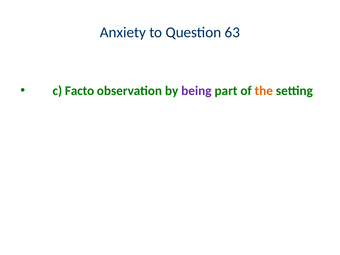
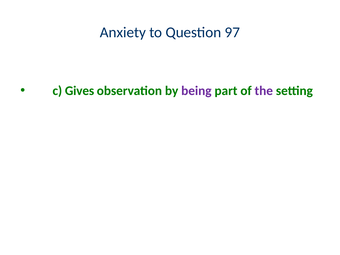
63: 63 -> 97
Facto: Facto -> Gives
the colour: orange -> purple
